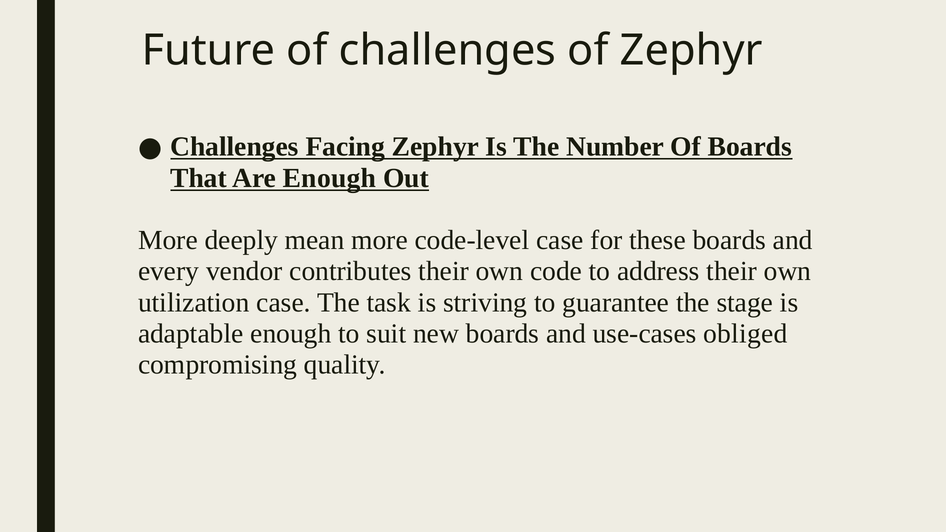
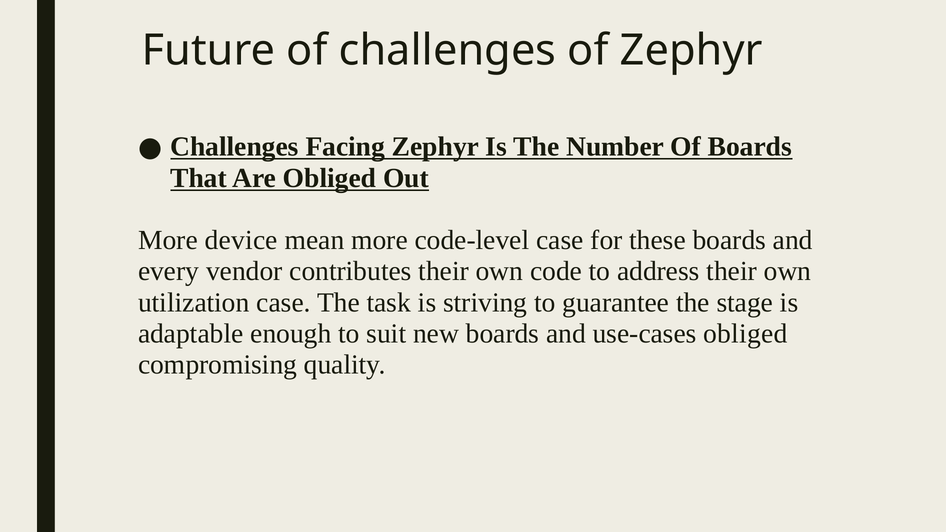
Are Enough: Enough -> Obliged
deeply: deeply -> device
